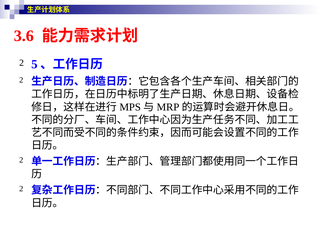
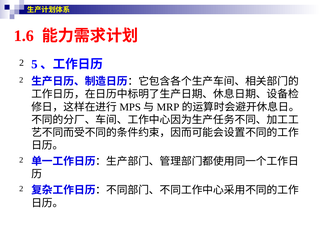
3.6: 3.6 -> 1.6
